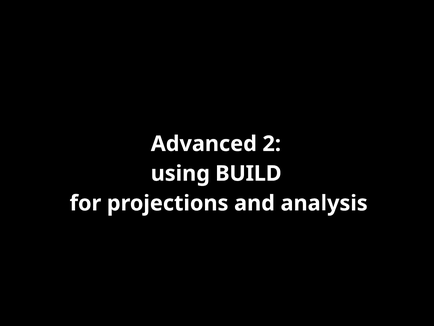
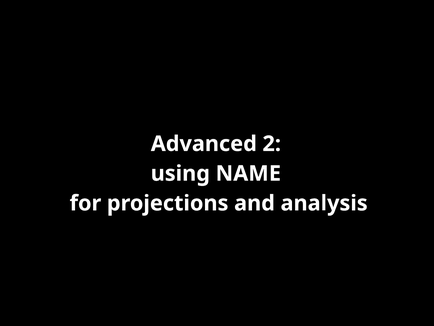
BUILD: BUILD -> NAME
